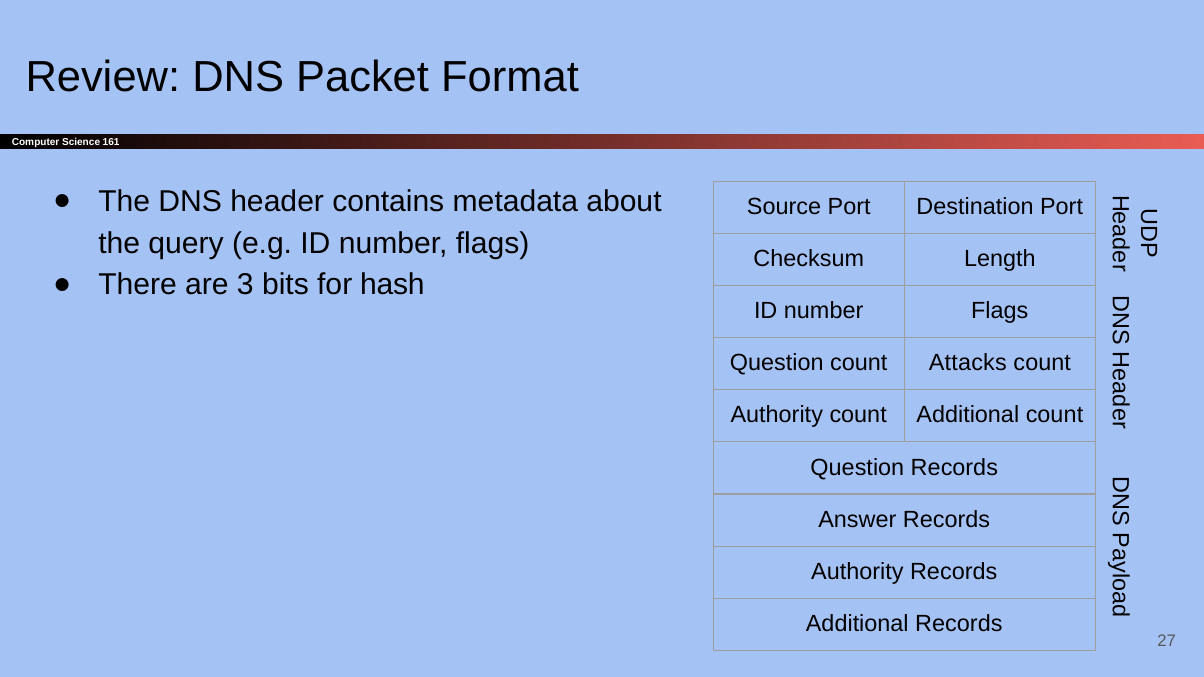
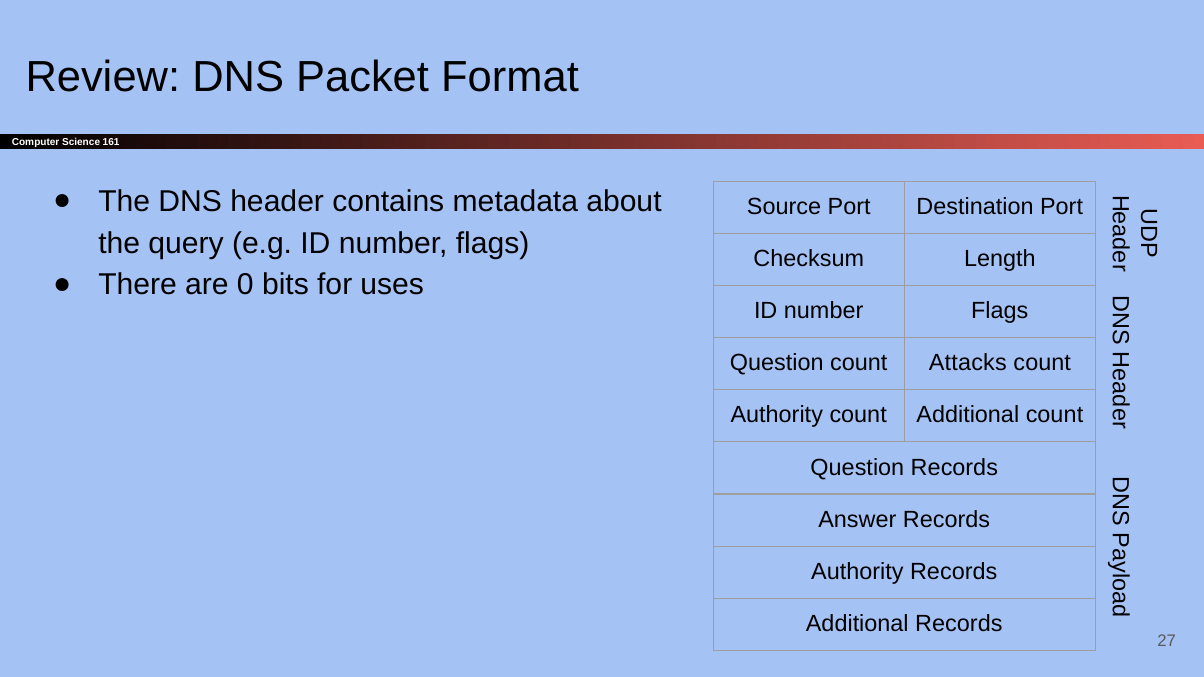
3: 3 -> 0
hash: hash -> uses
